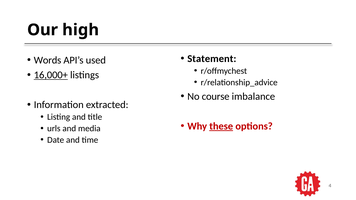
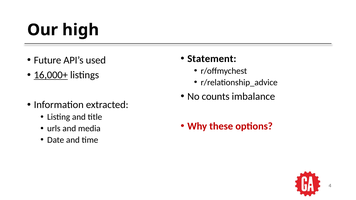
Words: Words -> Future
course: course -> counts
these underline: present -> none
